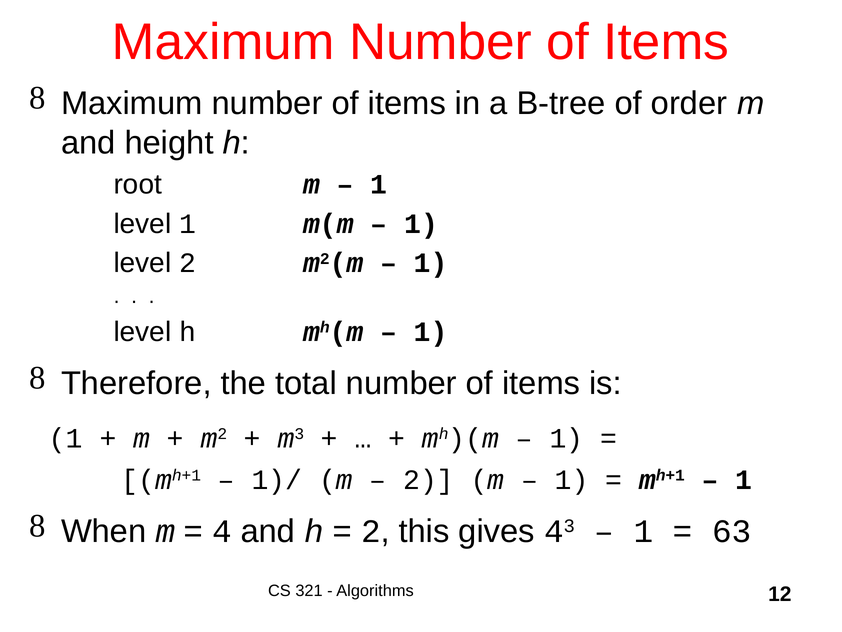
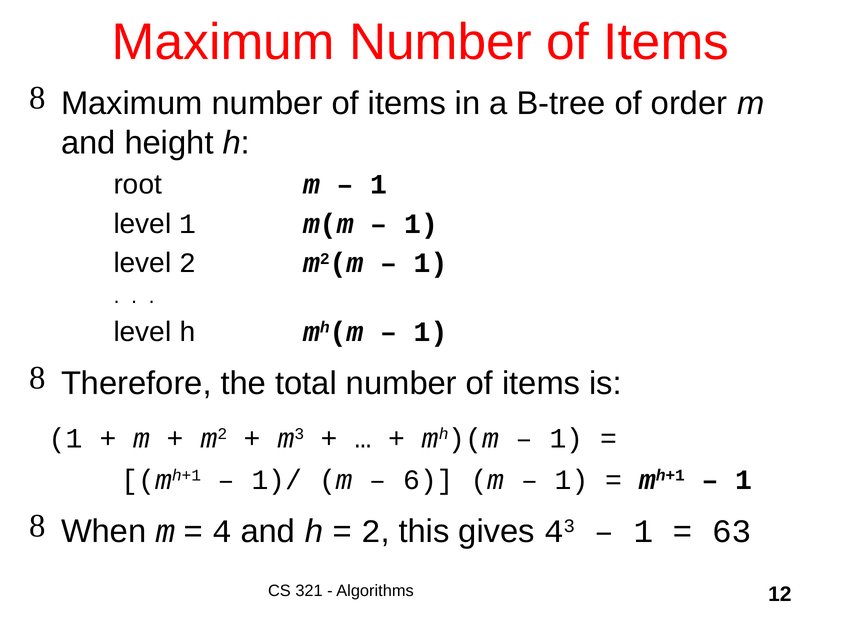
2 at (428, 480): 2 -> 6
